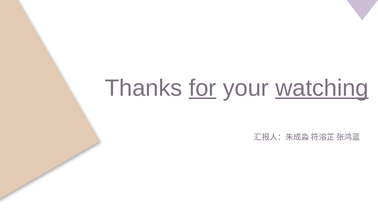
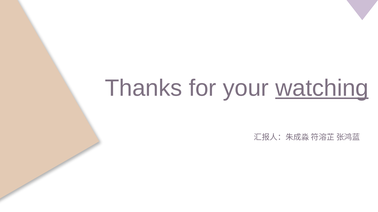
for underline: present -> none
